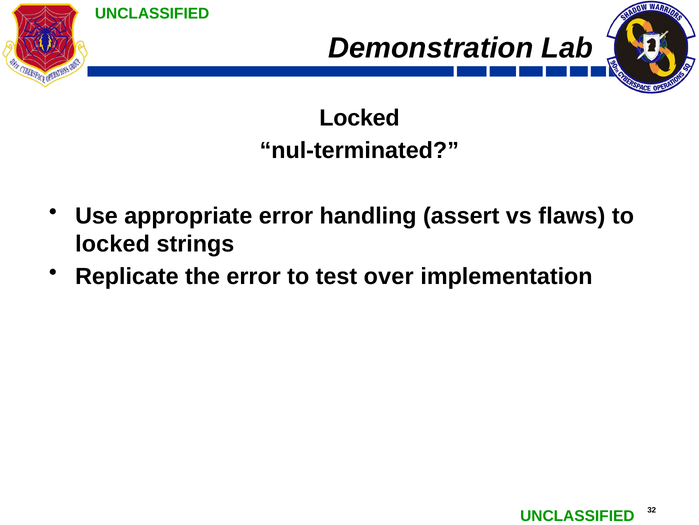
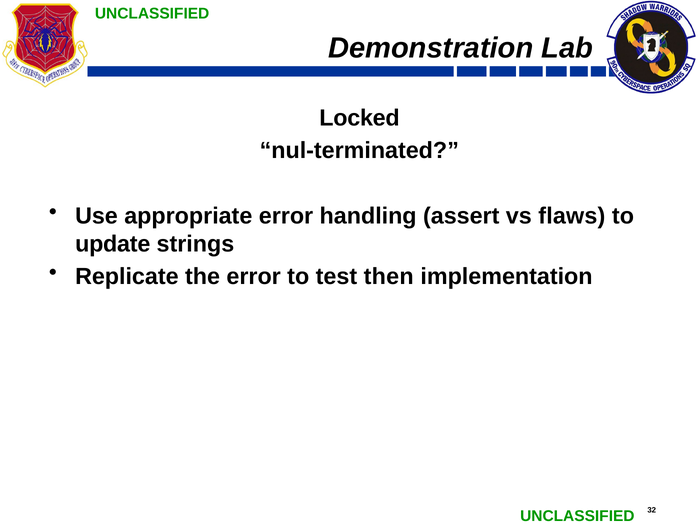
locked at (113, 243): locked -> update
over: over -> then
